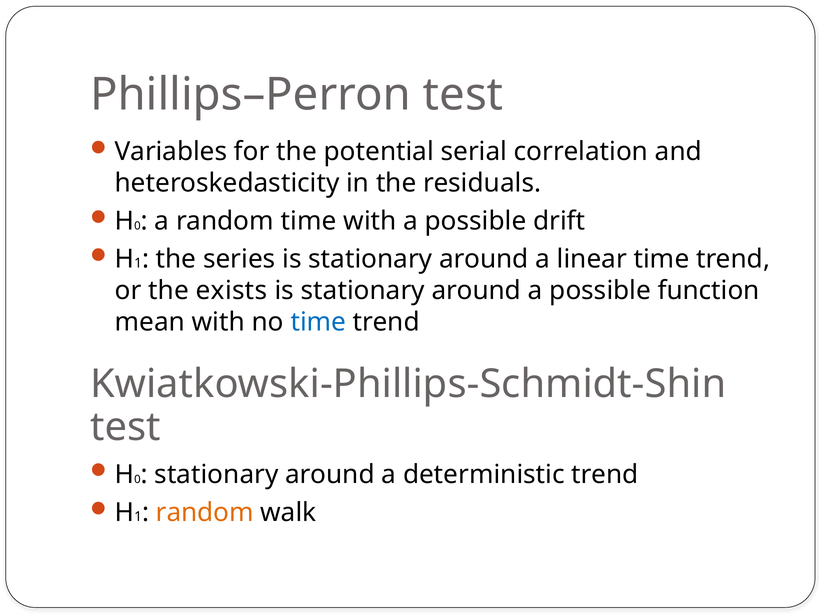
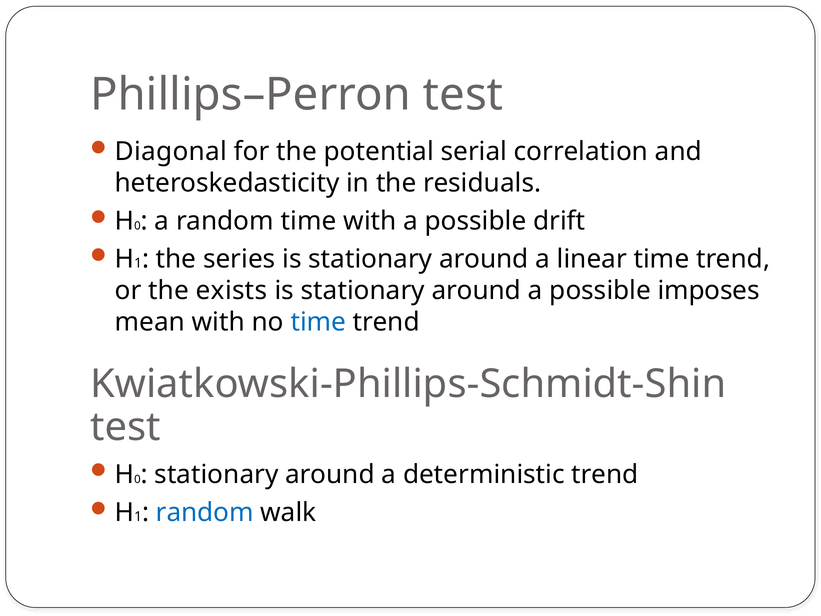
Variables: Variables -> Diagonal
function: function -> imposes
random at (205, 512) colour: orange -> blue
